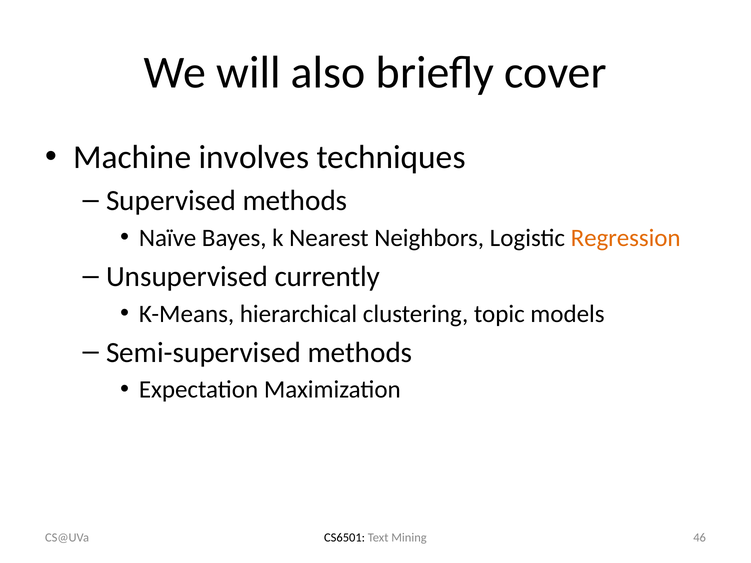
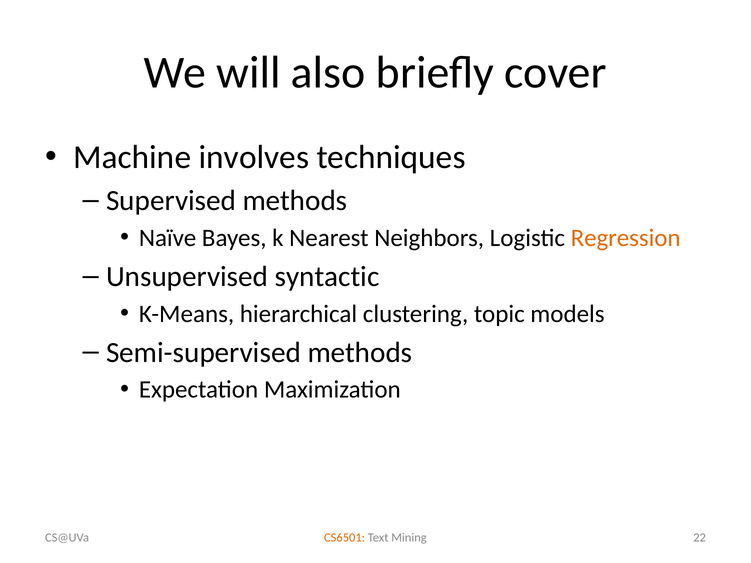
currently: currently -> syntactic
CS6501 colour: black -> orange
46: 46 -> 22
